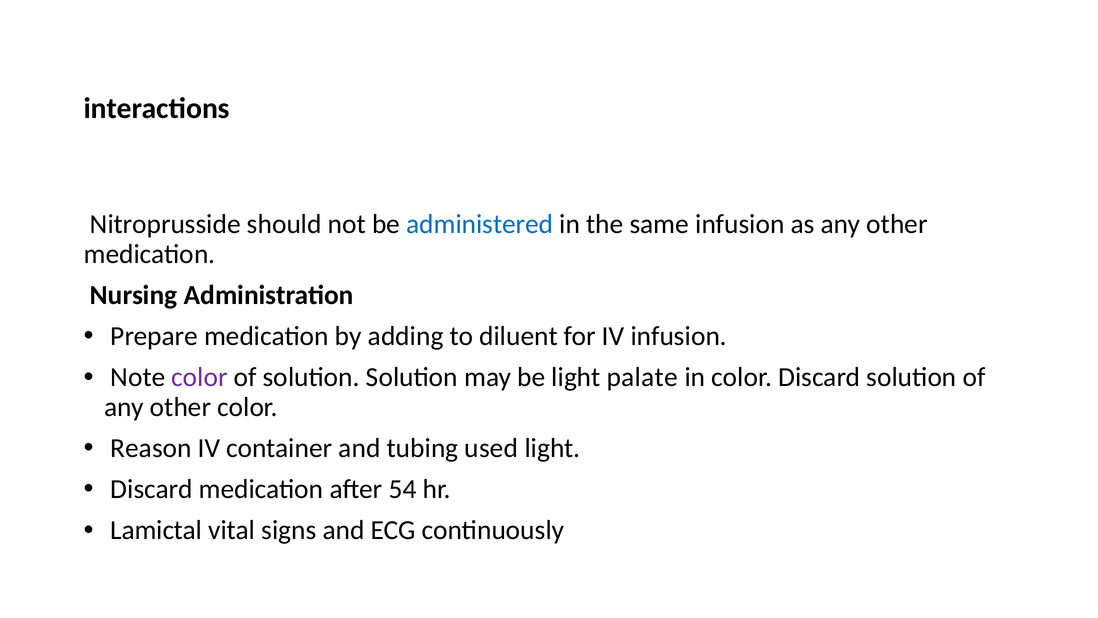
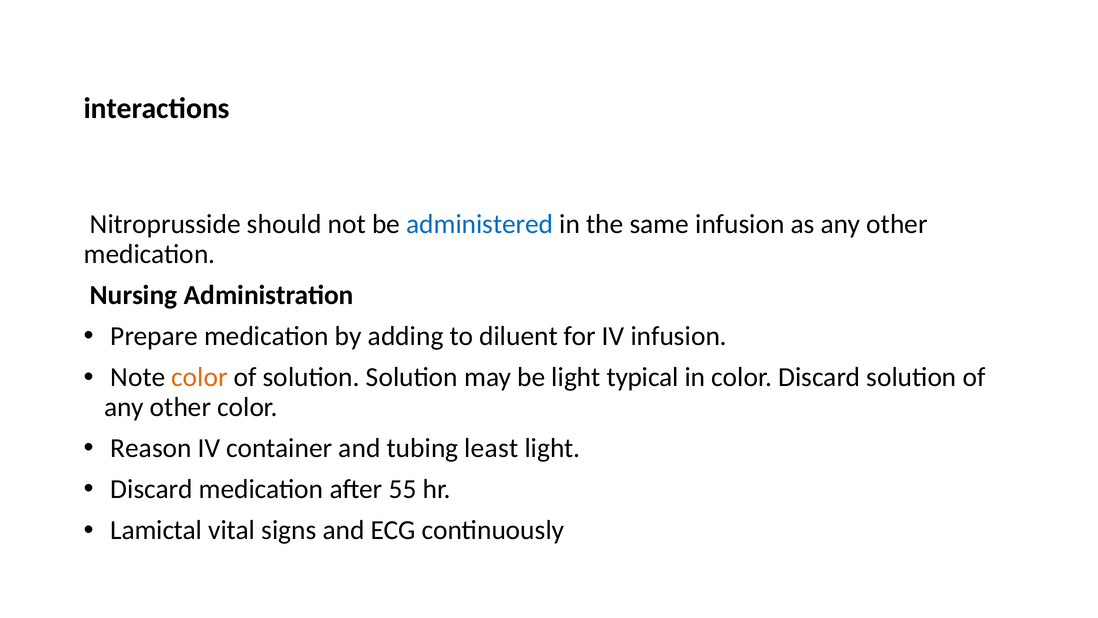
color at (200, 377) colour: purple -> orange
palate: palate -> typical
used: used -> least
54: 54 -> 55
